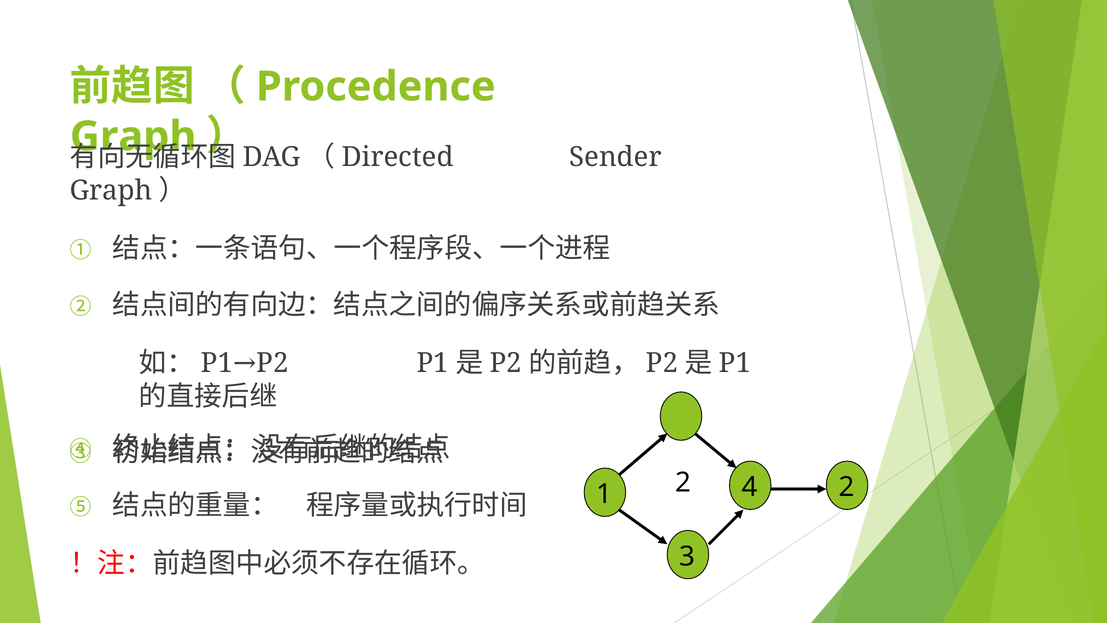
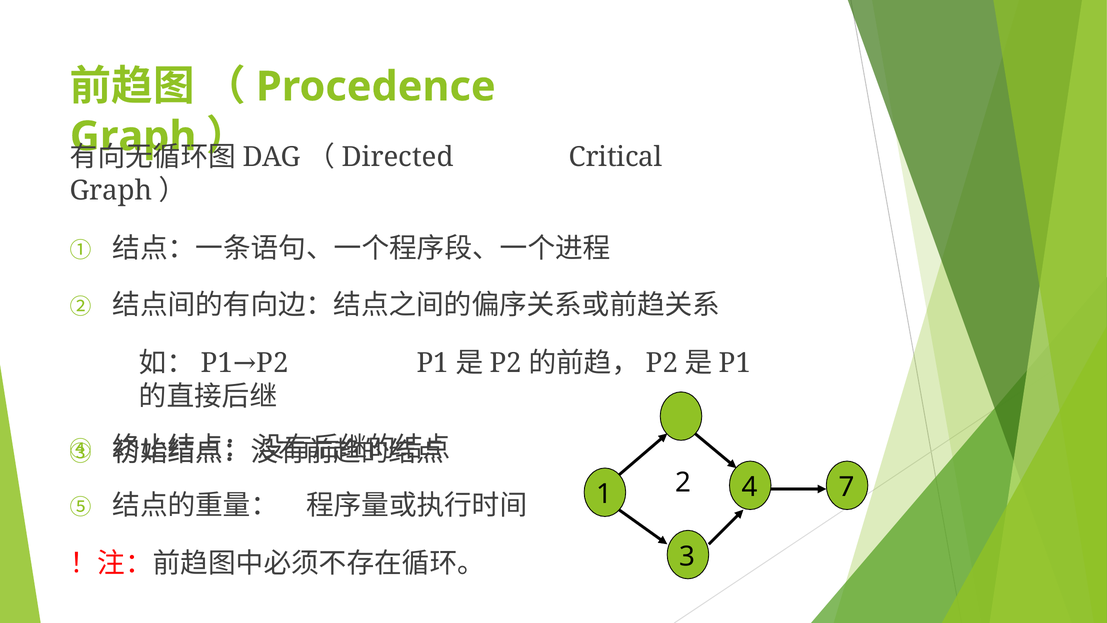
Sender: Sender -> Critical
1 2: 2 -> 7
